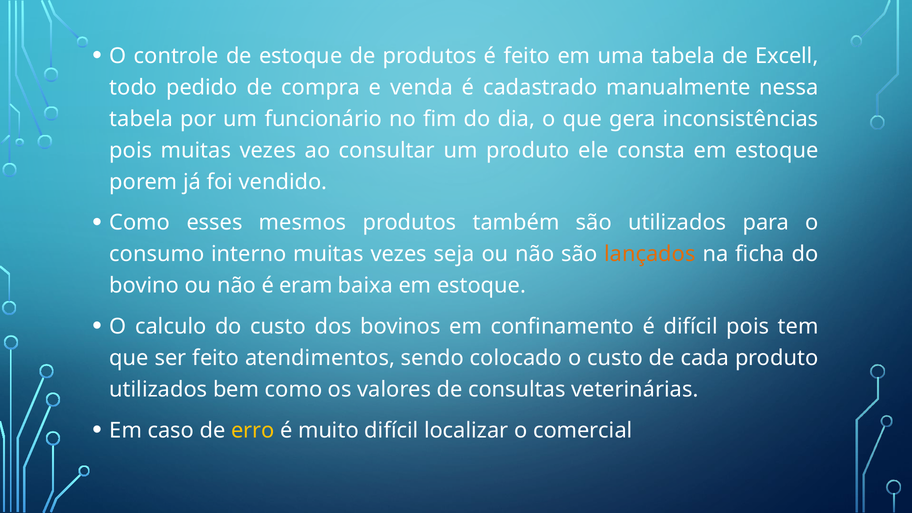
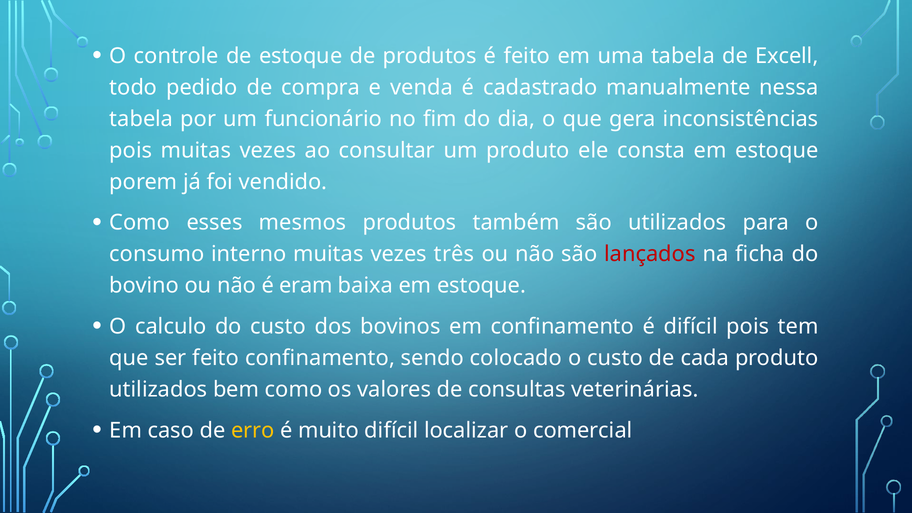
seja: seja -> três
lançados colour: orange -> red
feito atendimentos: atendimentos -> confinamento
